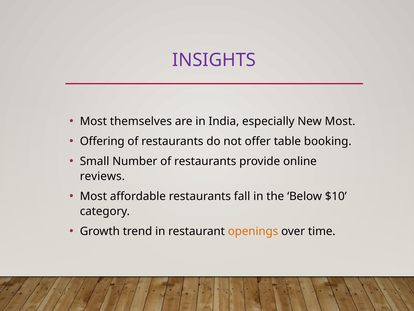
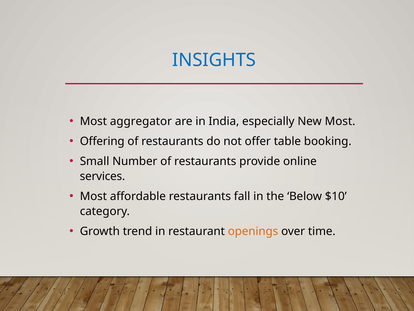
INSIGHTS colour: purple -> blue
themselves: themselves -> aggregator
reviews: reviews -> services
